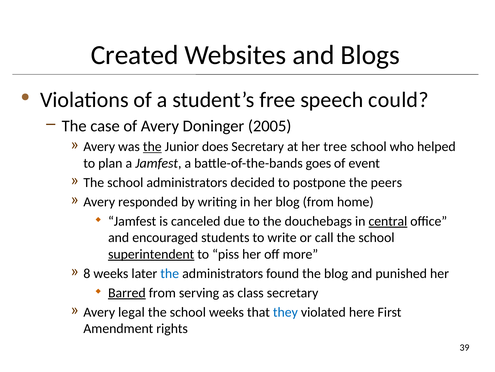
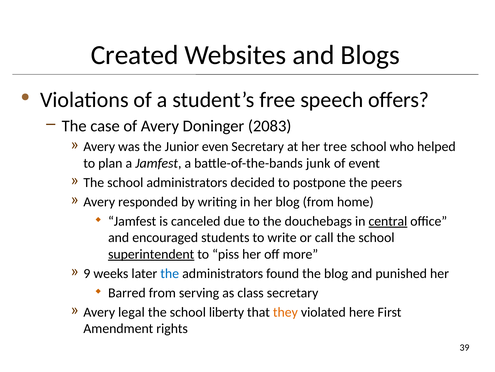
could: could -> offers
2005: 2005 -> 2083
the at (152, 146) underline: present -> none
does: does -> even
goes: goes -> junk
8: 8 -> 9
Barred underline: present -> none
school weeks: weeks -> liberty
they colour: blue -> orange
